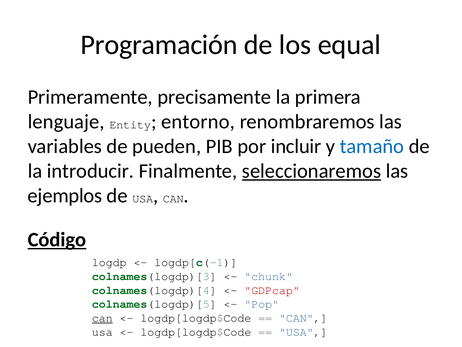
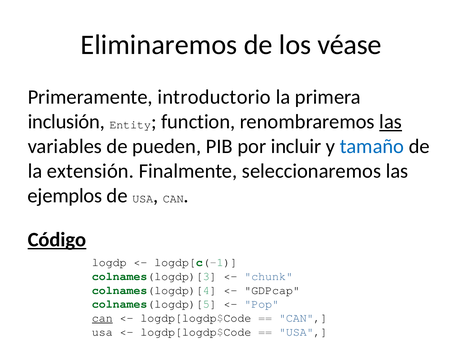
Programación: Programación -> Eliminaremos
equal: equal -> véase
precisamente: precisamente -> introductorio
lenguaje: lenguaje -> inclusión
entorno: entorno -> function
las at (391, 122) underline: none -> present
introducir: introducir -> extensión
seleccionaremos underline: present -> none
GDPcap colour: red -> black
